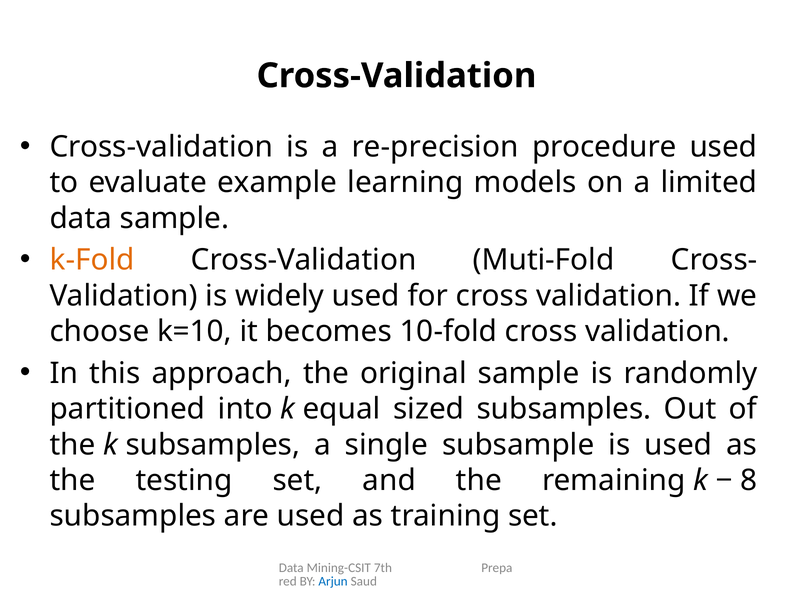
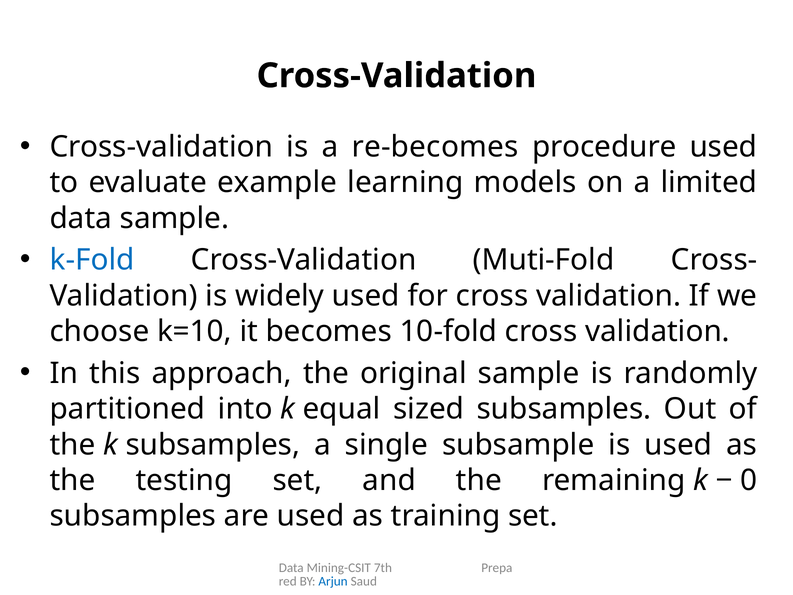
re-precision: re-precision -> re-becomes
k-Fold colour: orange -> blue
8: 8 -> 0
